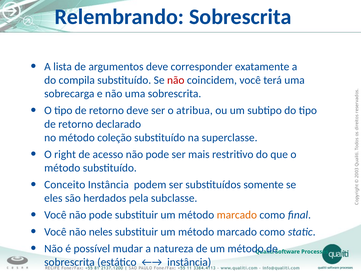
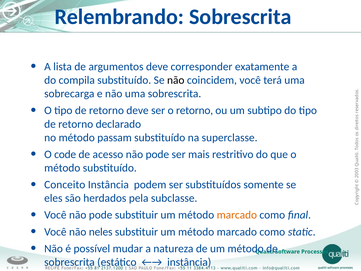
não at (176, 80) colour: red -> black
o atribua: atribua -> retorno
coleção: coleção -> passam
right: right -> code
